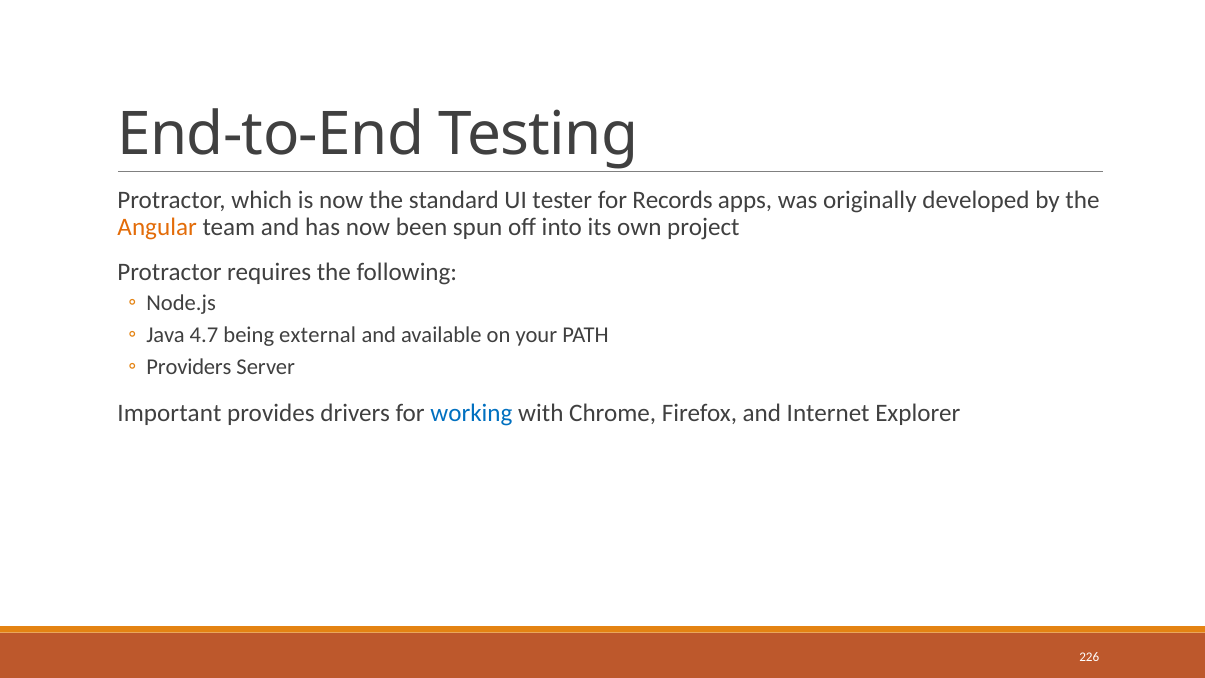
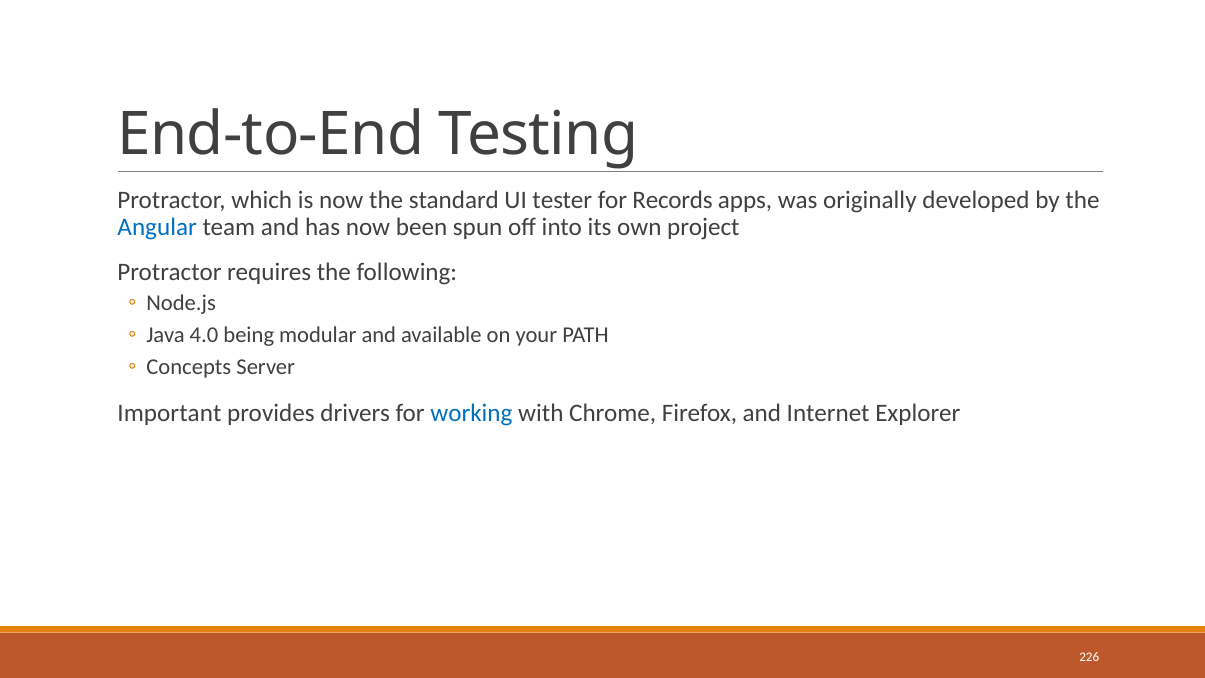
Angular colour: orange -> blue
4.7: 4.7 -> 4.0
external: external -> modular
Providers: Providers -> Concepts
